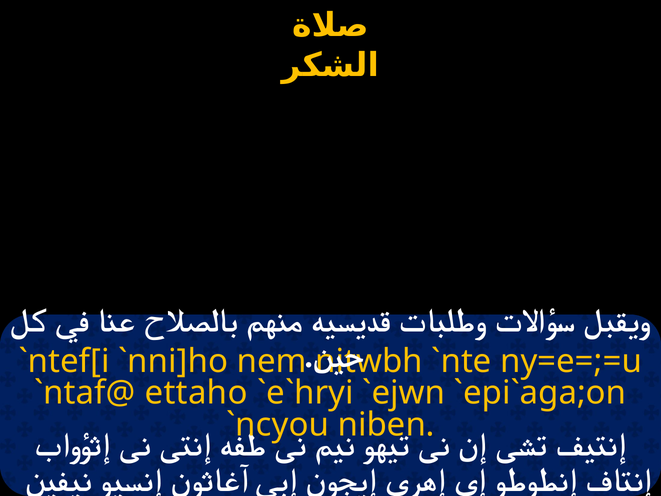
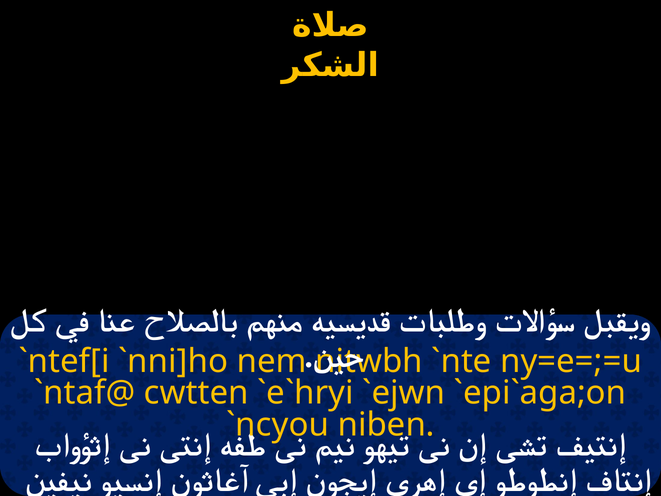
ettaho: ettaho -> cwtten
